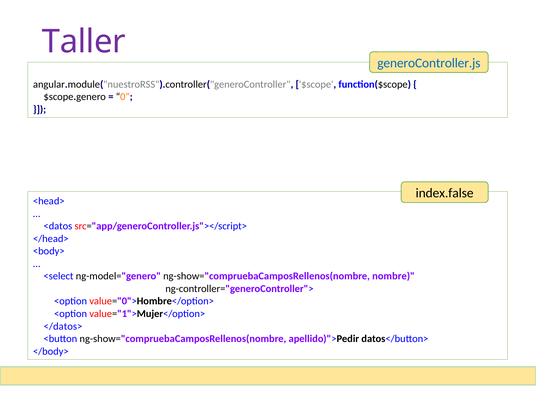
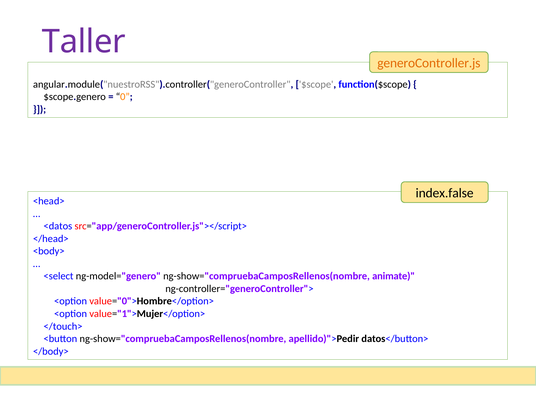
generoController.js colour: blue -> orange
nombre: nombre -> animate
</datos>: </datos> -> </touch>
